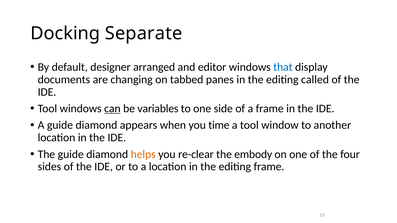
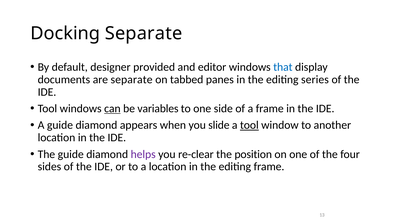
arranged: arranged -> provided
are changing: changing -> separate
called: called -> series
time: time -> slide
tool at (249, 125) underline: none -> present
helps colour: orange -> purple
embody: embody -> position
